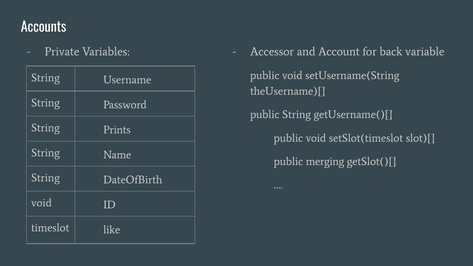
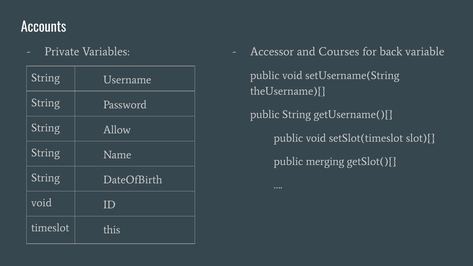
Account: Account -> Courses
Prints: Prints -> Allow
like: like -> this
